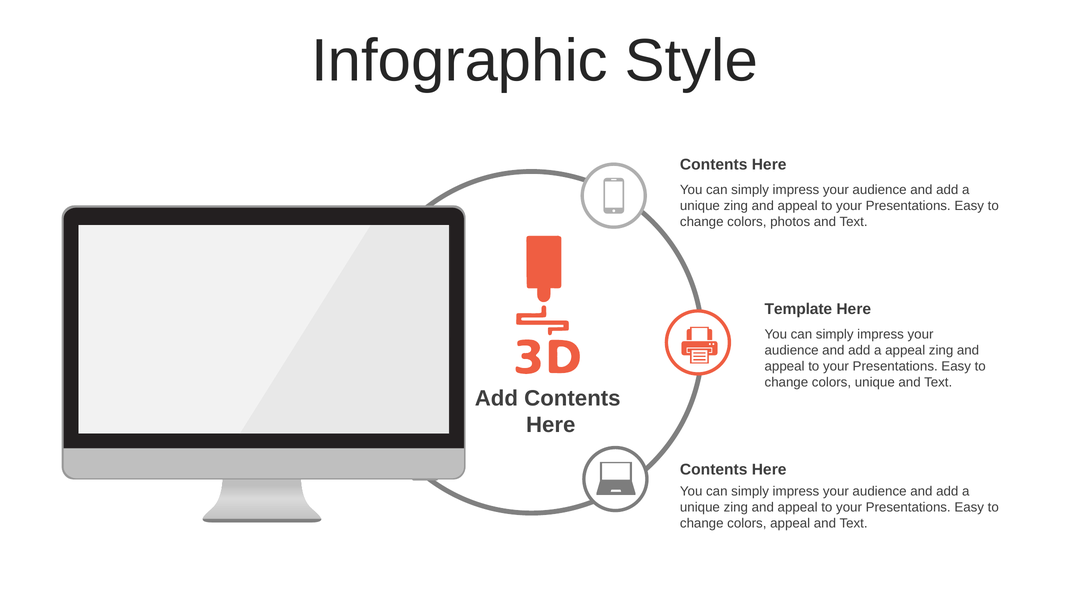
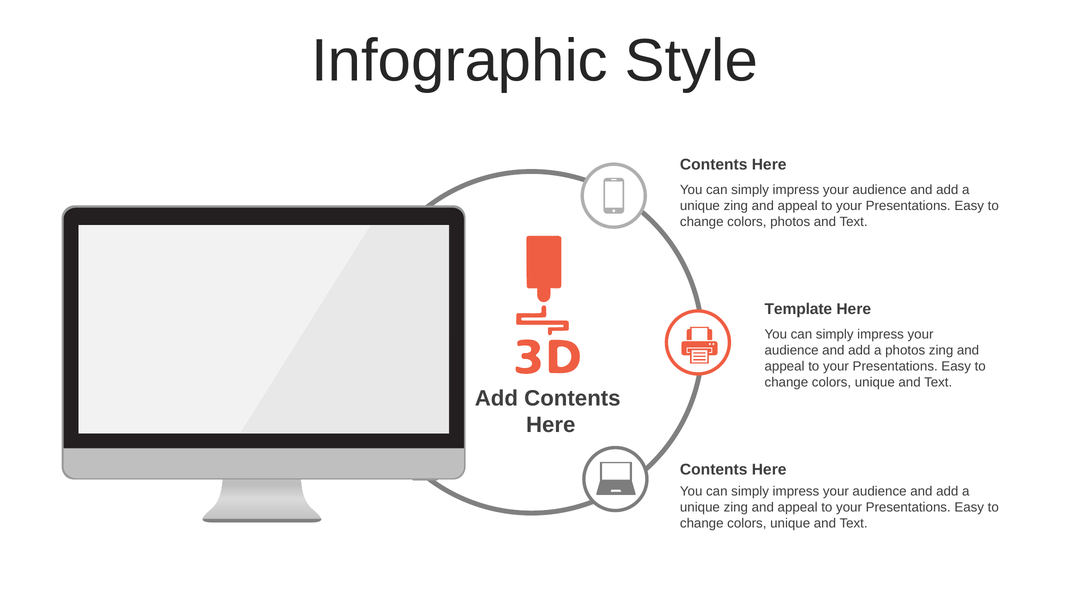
a appeal: appeal -> photos
appeal at (790, 523): appeal -> unique
